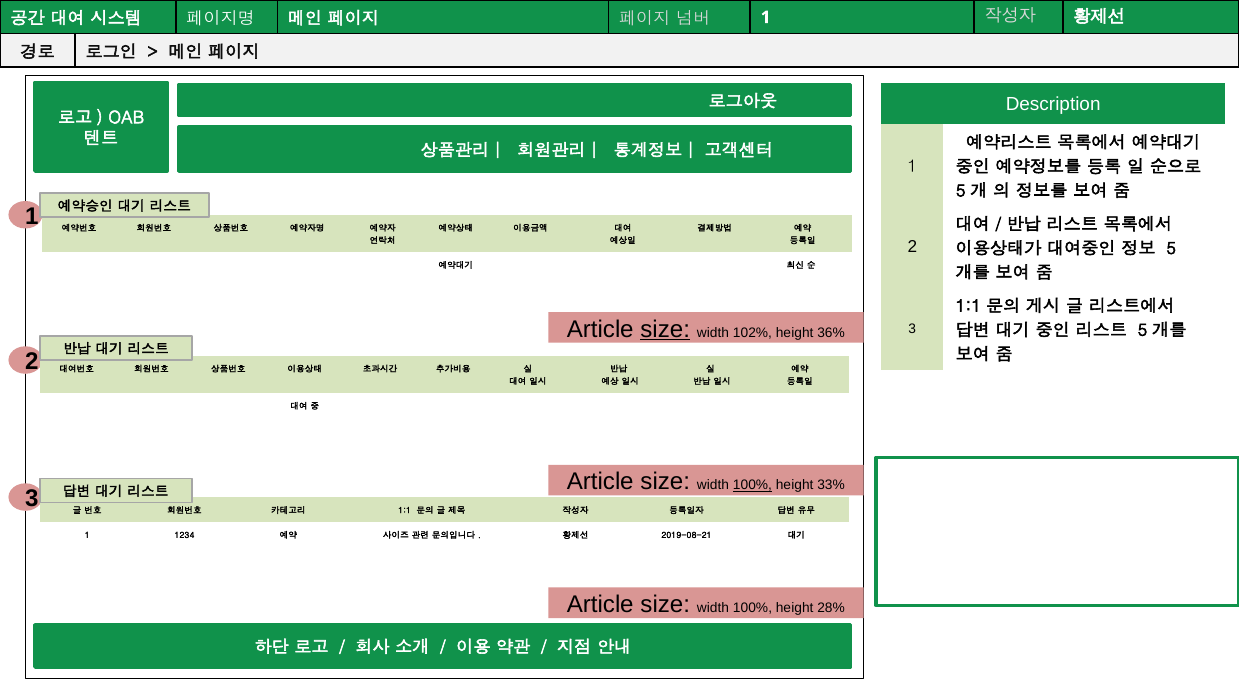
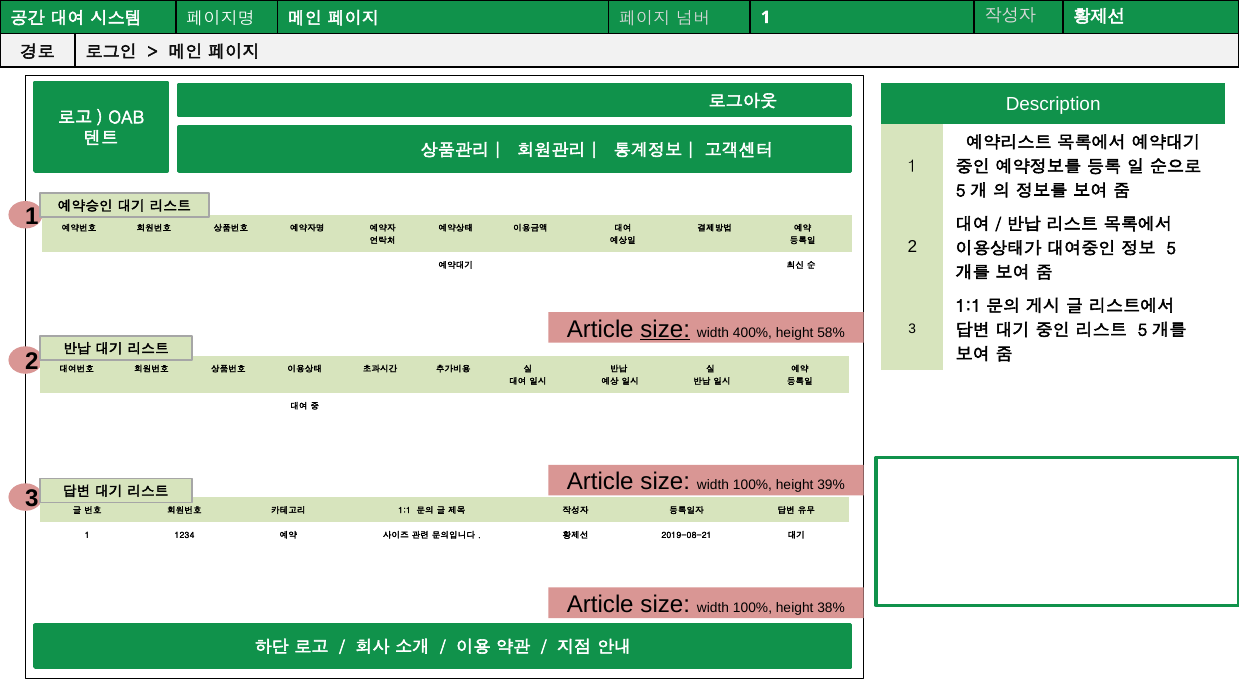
102%: 102% -> 400%
36%: 36% -> 58%
100% at (753, 485) underline: present -> none
33%: 33% -> 39%
28%: 28% -> 38%
